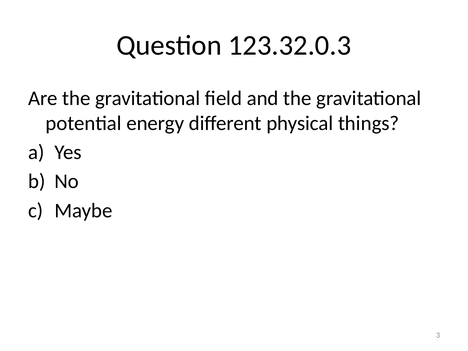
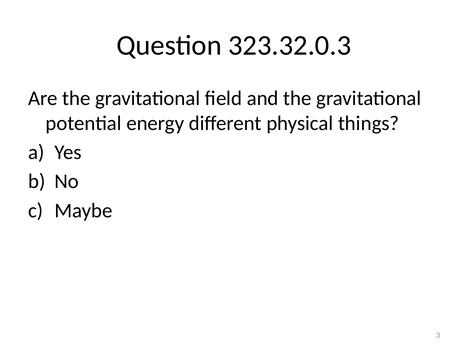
123.32.0.3: 123.32.0.3 -> 323.32.0.3
